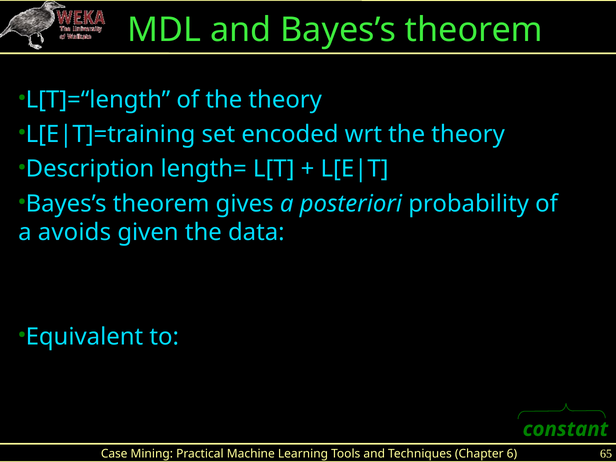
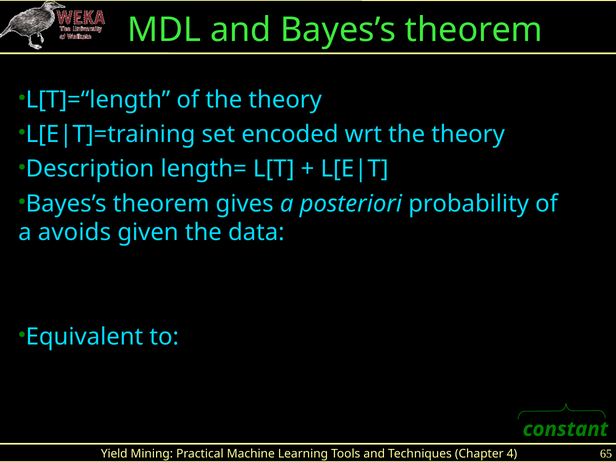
Case: Case -> Yield
6: 6 -> 4
